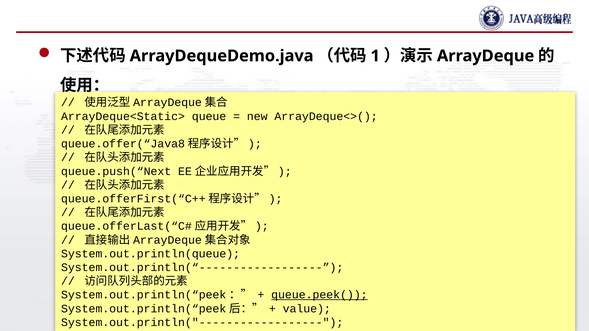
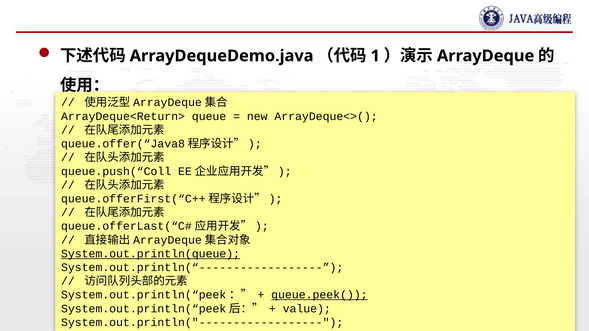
ArrayDeque<Static>: ArrayDeque<Static> -> ArrayDeque<Return>
queue.push(“Next: queue.push(“Next -> queue.push(“Coll
System.out.println(queue underline: none -> present
